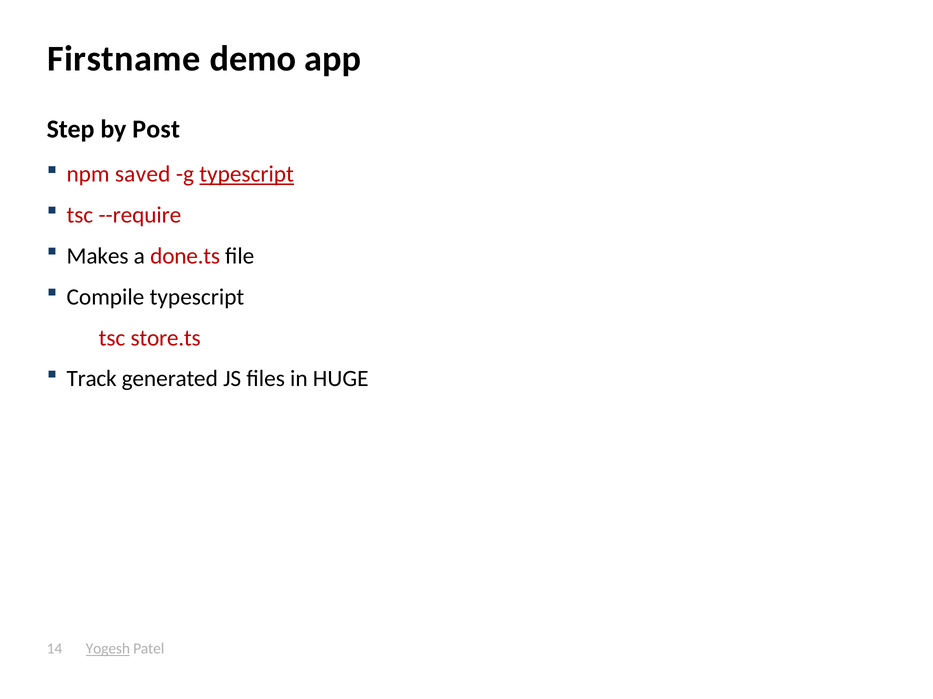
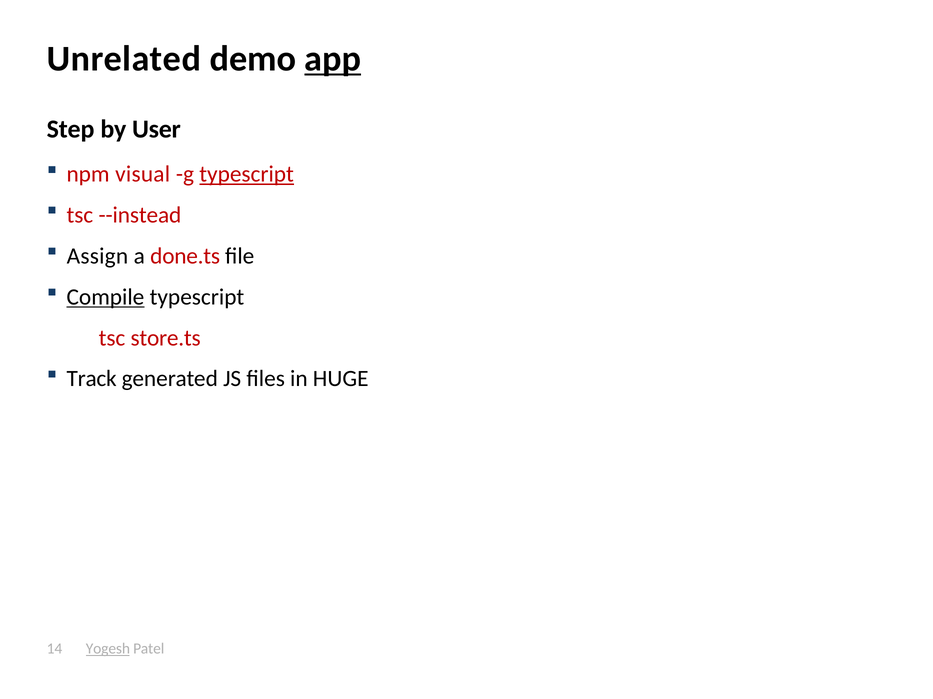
Firstname: Firstname -> Unrelated
app underline: none -> present
Post: Post -> User
saved: saved -> visual
--require: --require -> --instead
Makes: Makes -> Assign
Compile underline: none -> present
